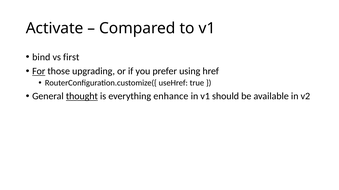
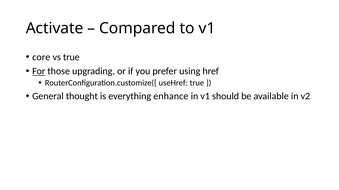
bind: bind -> core
vs first: first -> true
thought underline: present -> none
